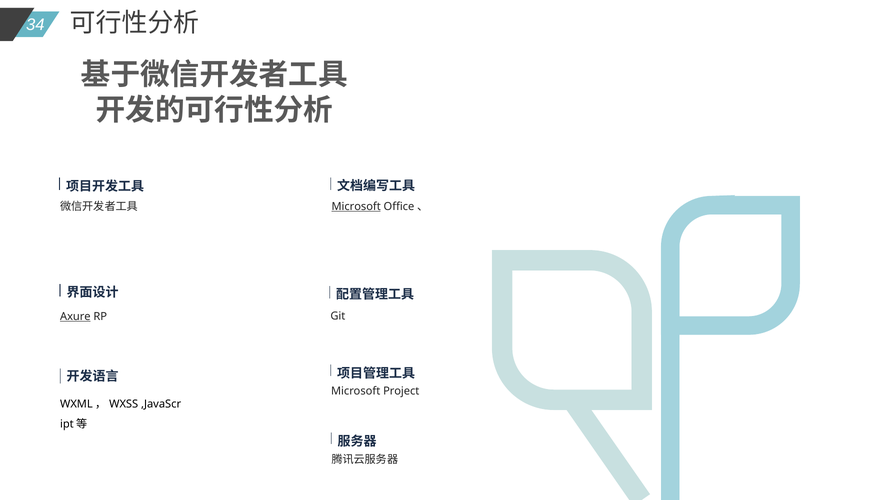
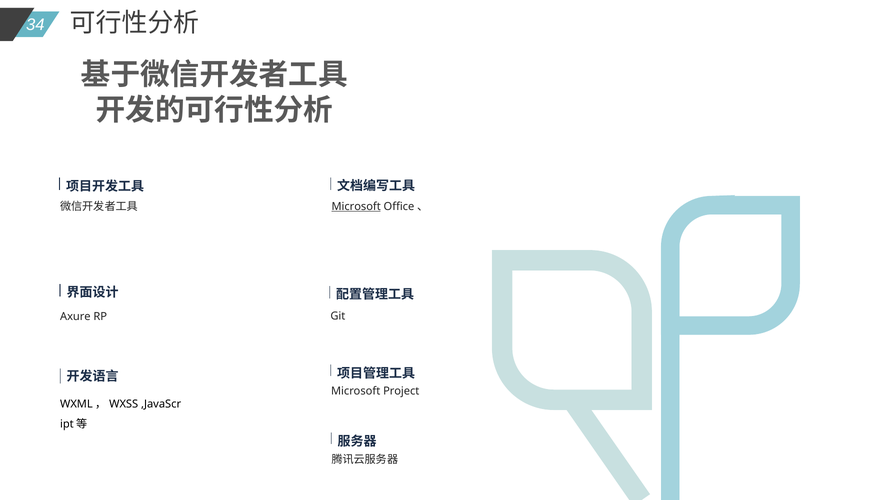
Axure underline: present -> none
